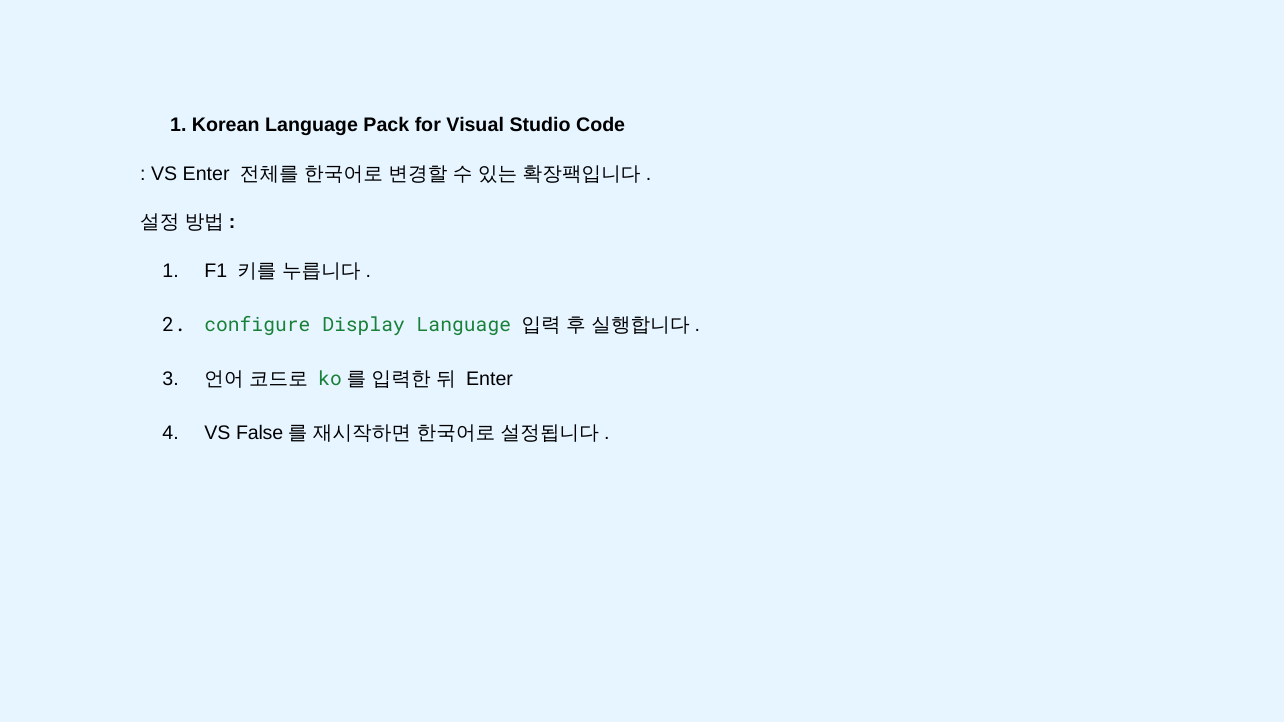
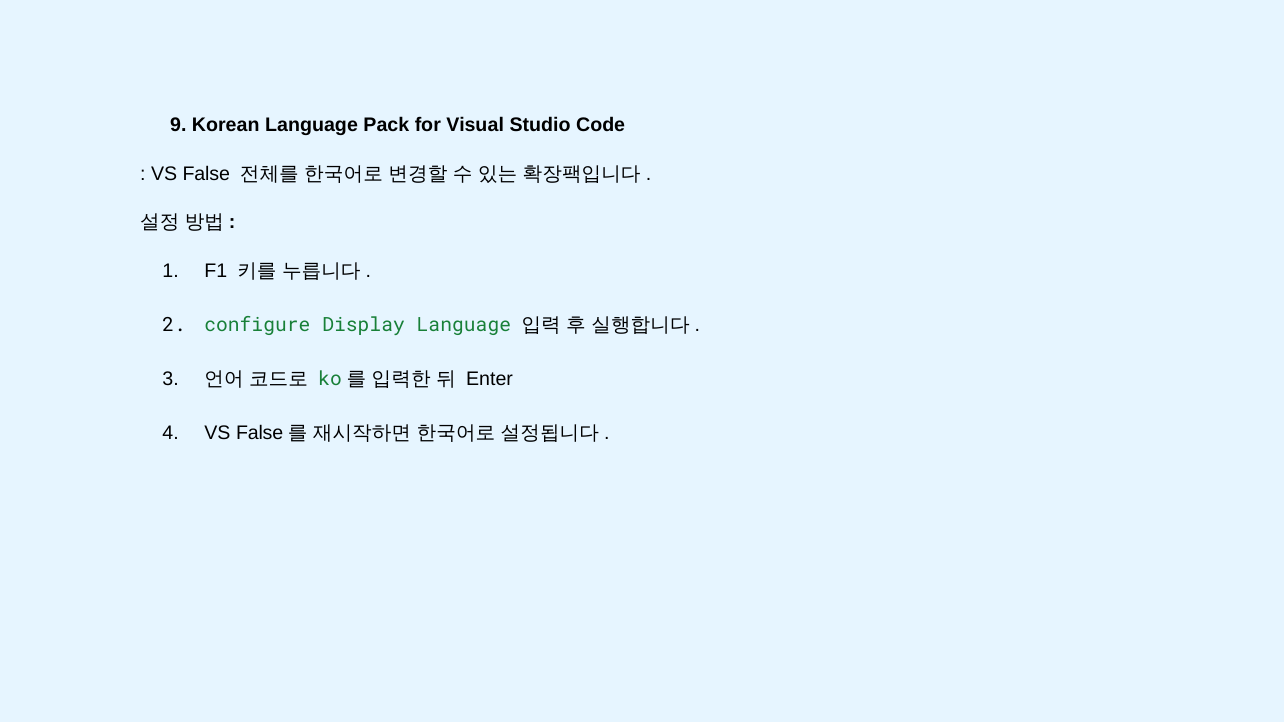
1 at (178, 125): 1 -> 9
Enter at (206, 174): Enter -> False
